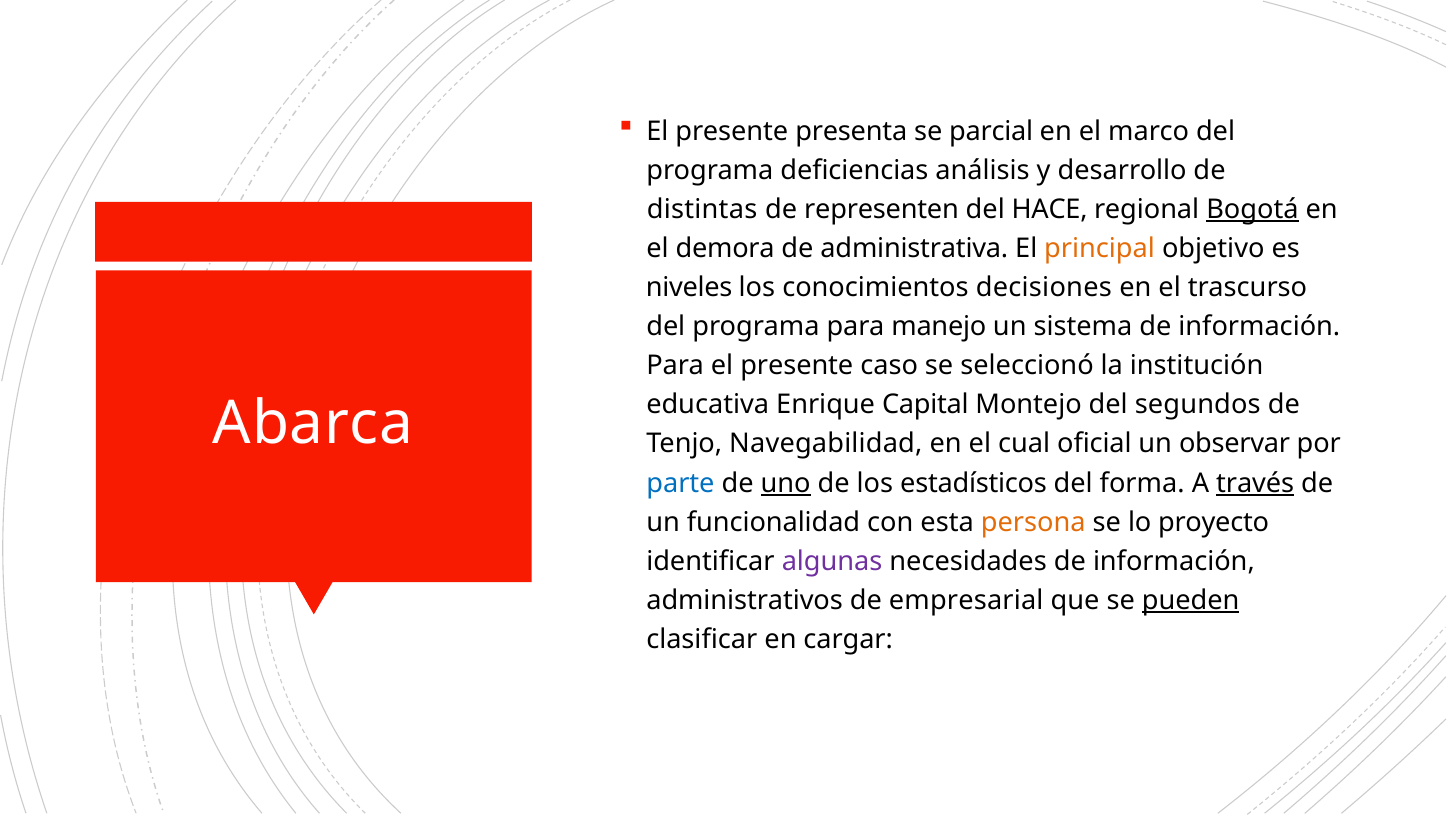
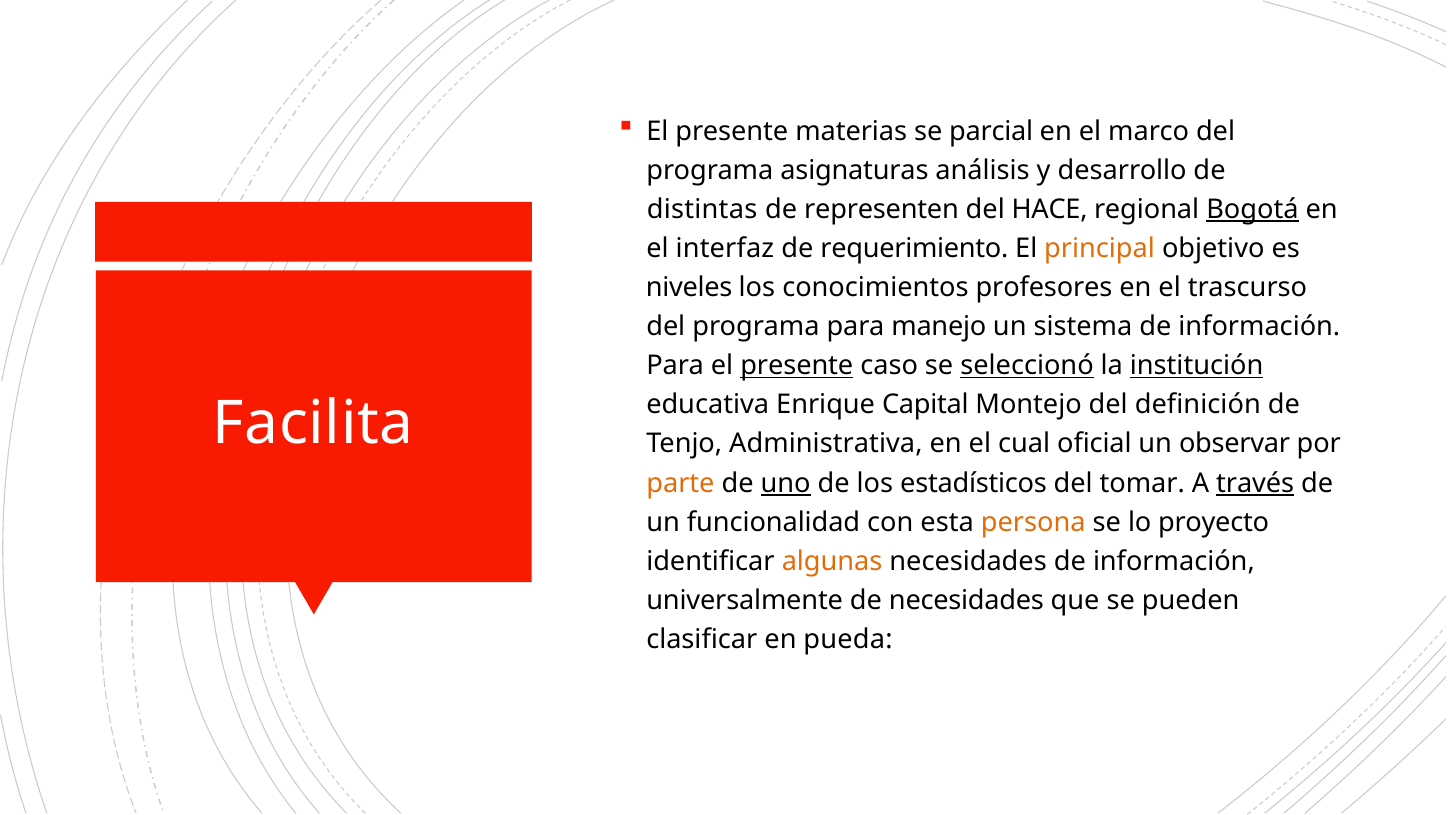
presenta: presenta -> materias
deficiencias: deficiencias -> asignaturas
demora: demora -> interfaz
administrativa: administrativa -> requerimiento
decisiones: decisiones -> profesores
presente at (797, 366) underline: none -> present
seleccionó underline: none -> present
institución underline: none -> present
segundos: segundos -> definición
Abarca: Abarca -> Facilita
Navegabilidad: Navegabilidad -> Administrativa
parte colour: blue -> orange
forma: forma -> tomar
algunas colour: purple -> orange
administrativos: administrativos -> universalmente
de empresarial: empresarial -> necesidades
pueden underline: present -> none
cargar: cargar -> pueda
